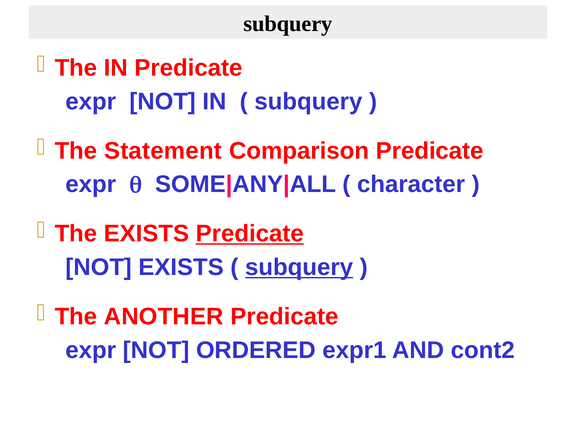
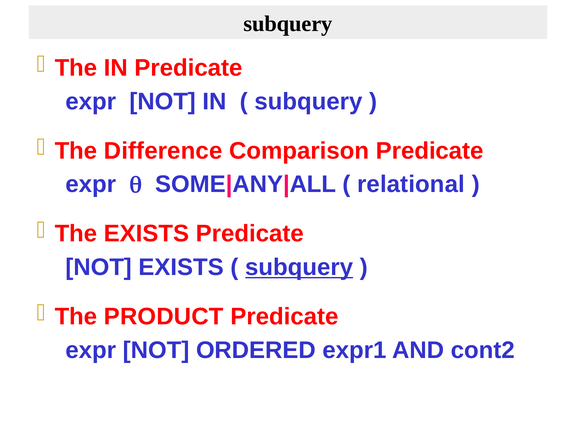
Statement: Statement -> Difference
character: character -> relational
Predicate at (250, 234) underline: present -> none
ANOTHER: ANOTHER -> PRODUCT
